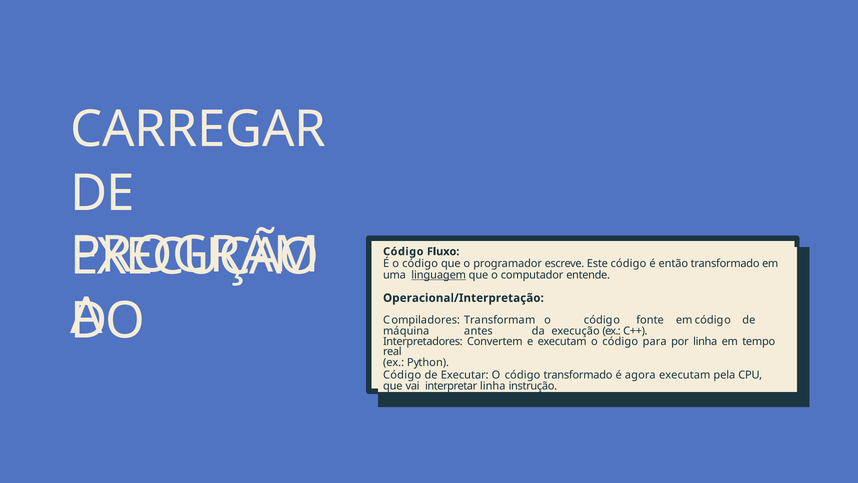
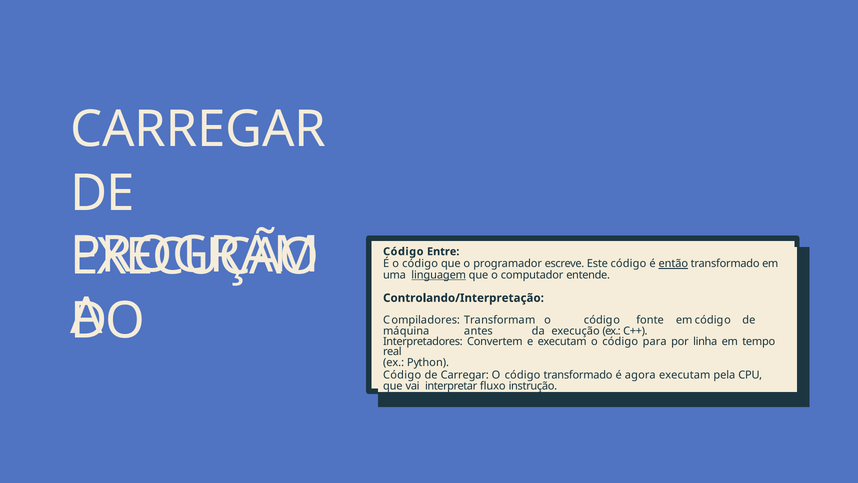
Fluxo: Fluxo -> Entre
então underline: none -> present
Operacional/Interpretação: Operacional/Interpretação -> Controlando/Interpretação
de Executar: Executar -> Carregar
interpretar linha: linha -> fluxo
